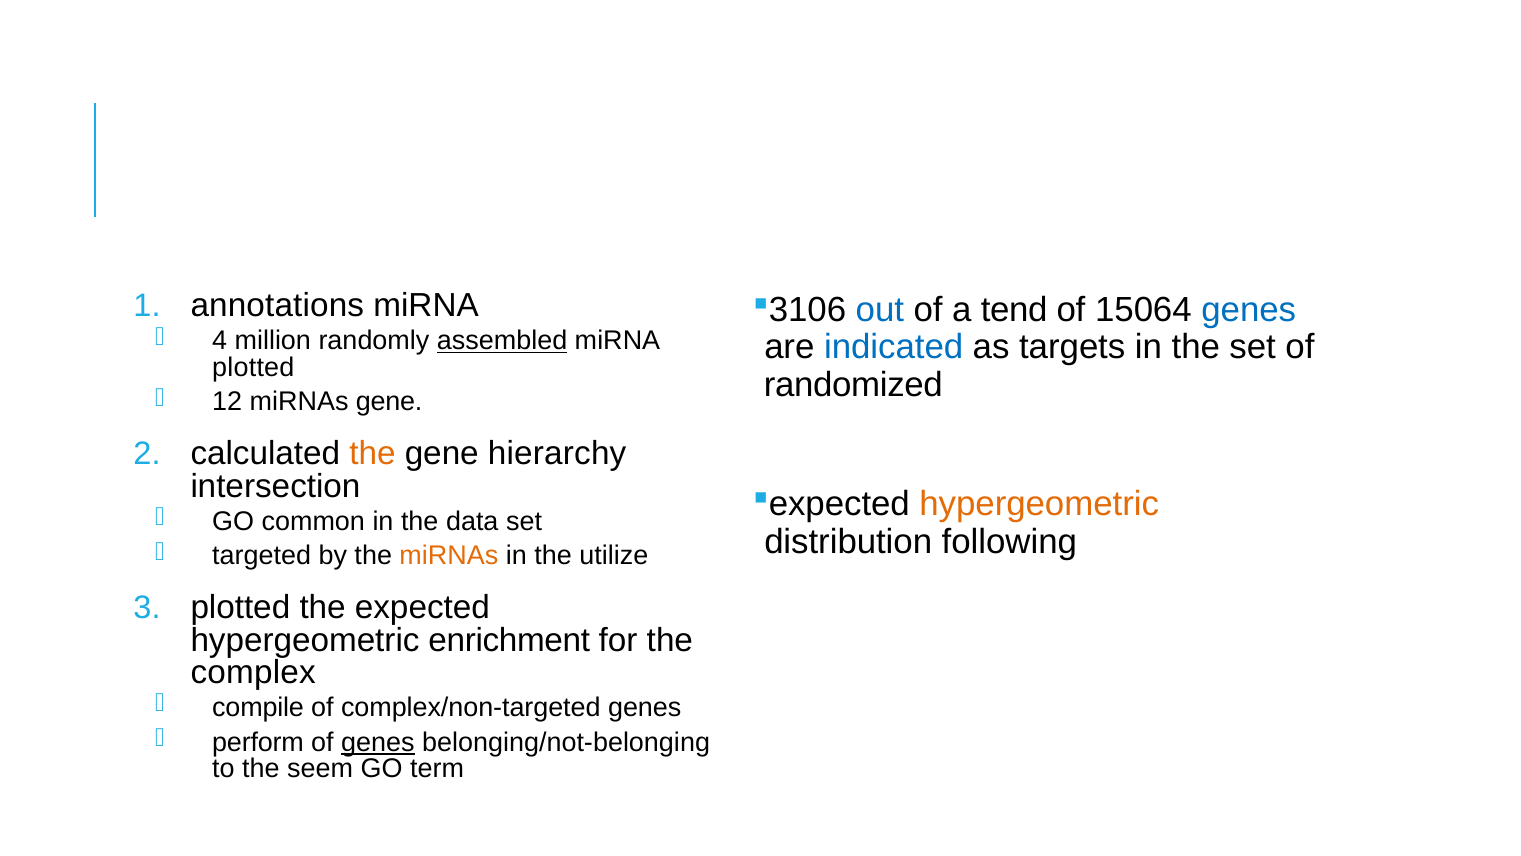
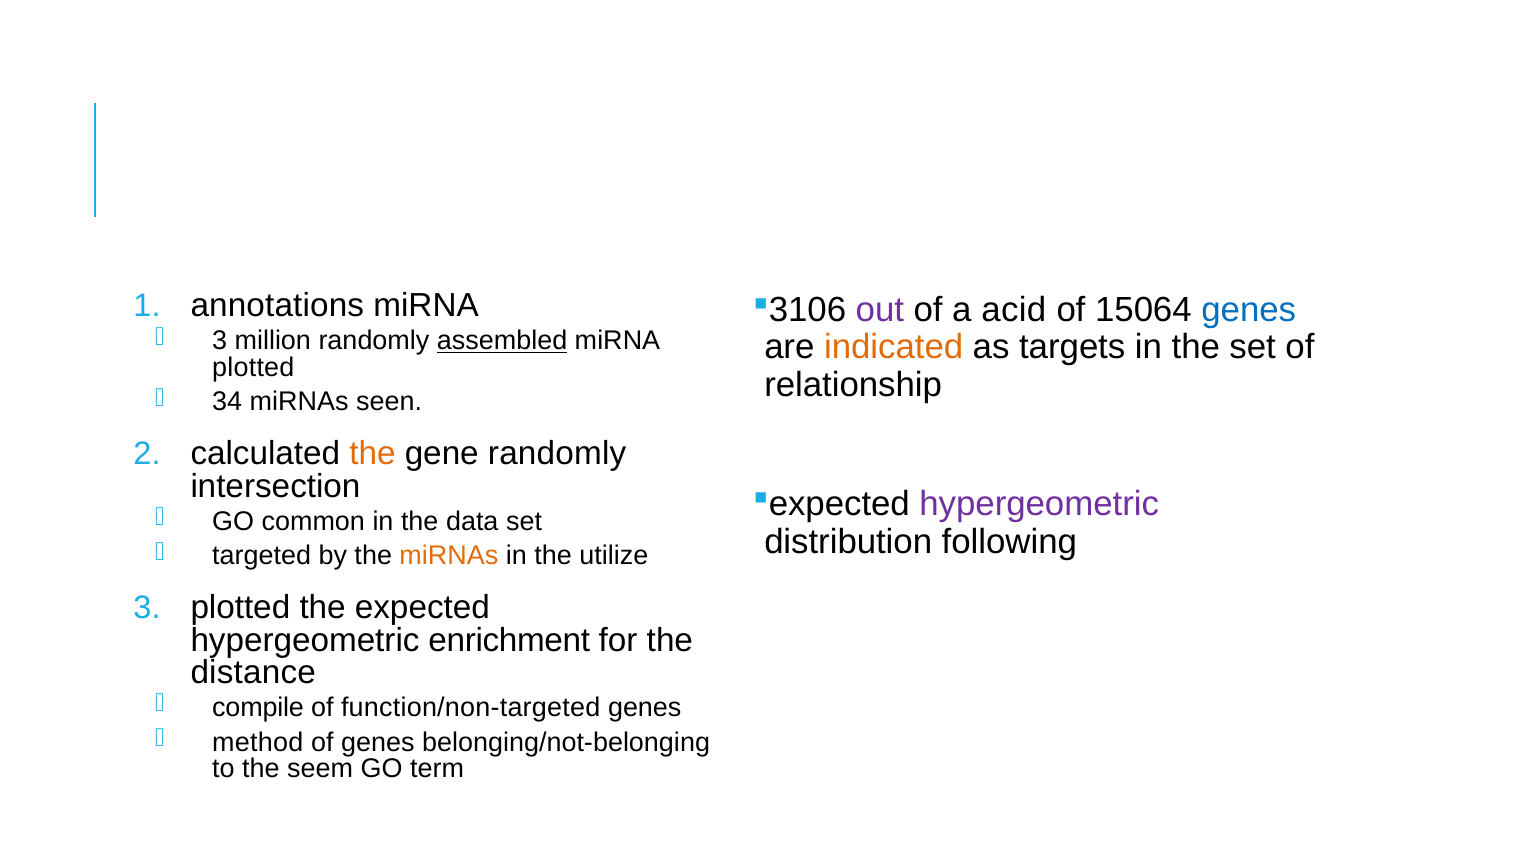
out colour: blue -> purple
tend: tend -> acid
4 at (220, 341): 4 -> 3
indicated colour: blue -> orange
randomized: randomized -> relationship
12: 12 -> 34
miRNAs gene: gene -> seen
gene hierarchy: hierarchy -> randomly
hypergeometric at (1039, 504) colour: orange -> purple
complex: complex -> distance
complex/non-targeted: complex/non-targeted -> function/non-targeted
perform: perform -> method
genes at (378, 742) underline: present -> none
